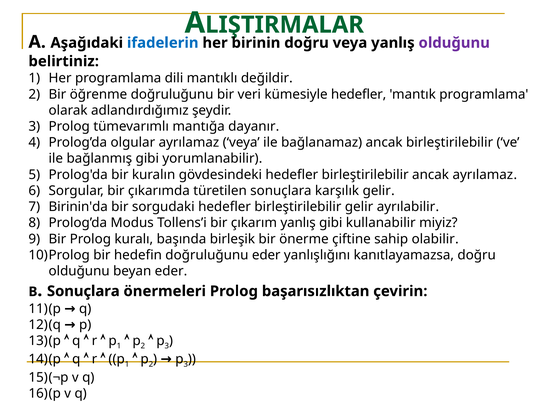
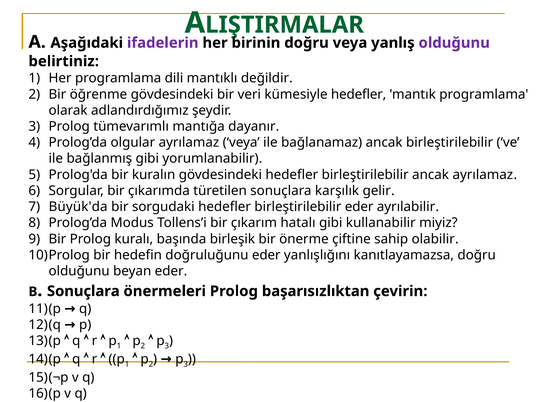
ifadelerin colour: blue -> purple
öğrenme doğruluğunu: doğruluğunu -> gövdesindeki
Birinin'da: Birinin'da -> Büyük'da
birleştirilebilir gelir: gelir -> eder
çıkarım yanlış: yanlış -> hatalı
